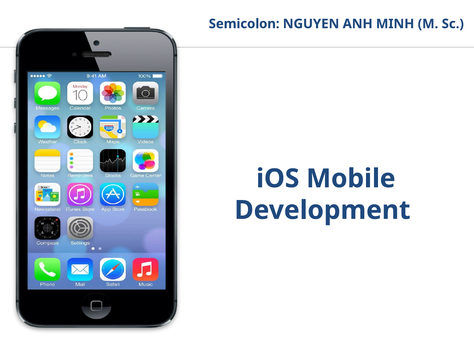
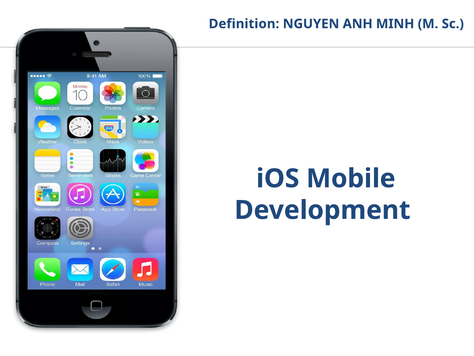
Semicolon: Semicolon -> Definition
